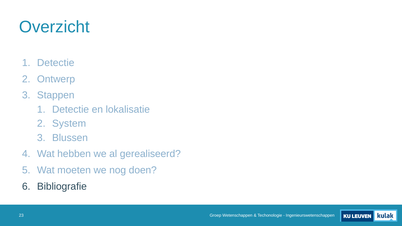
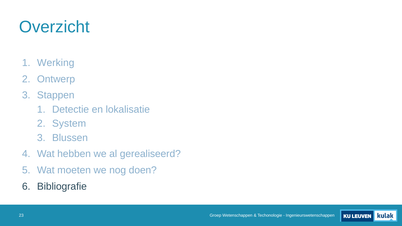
Detectie at (56, 63): Detectie -> Werking
